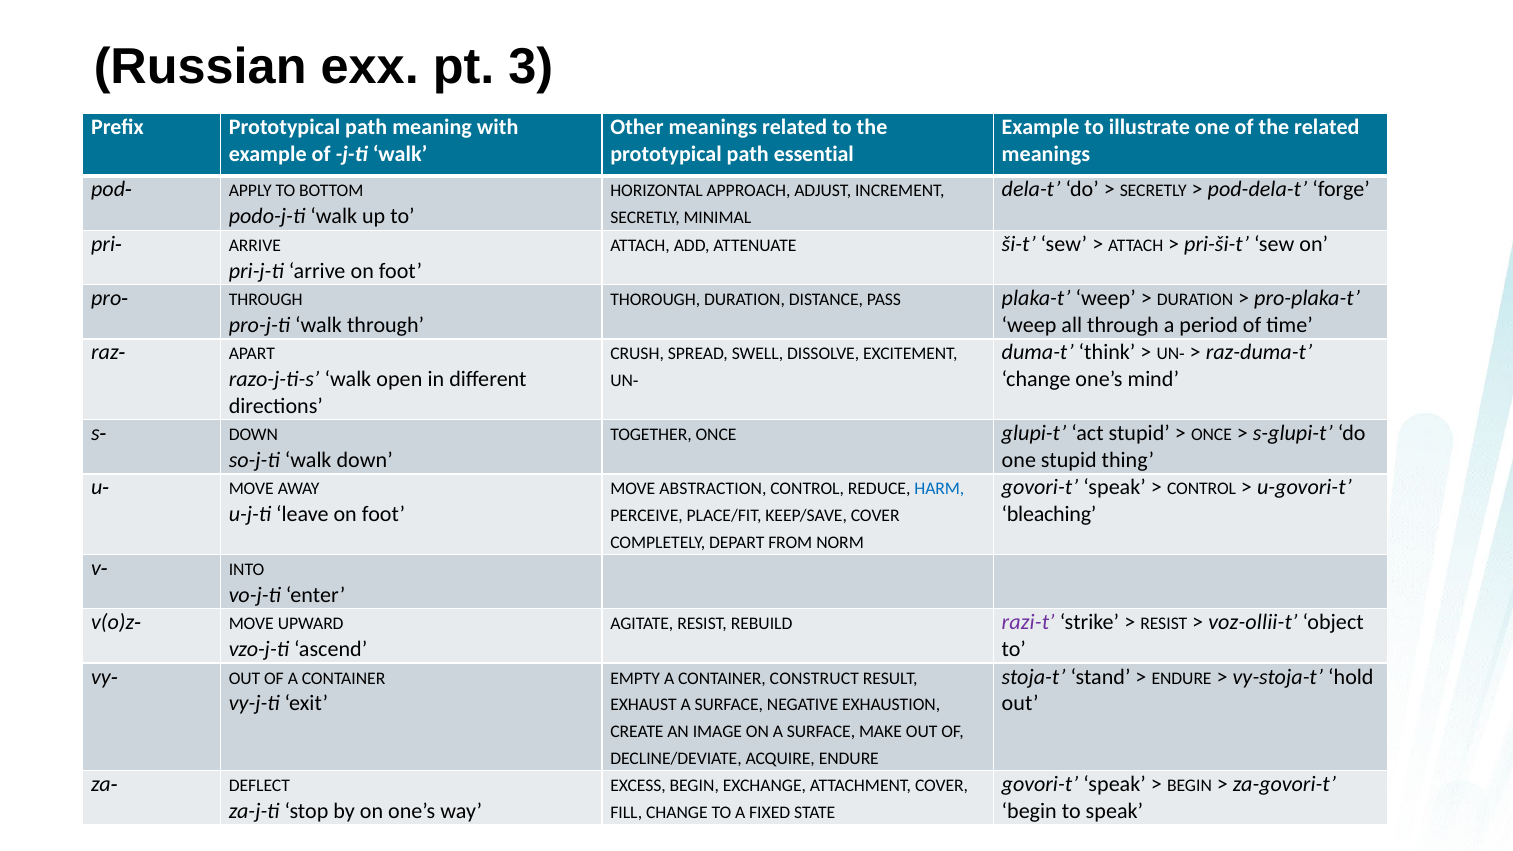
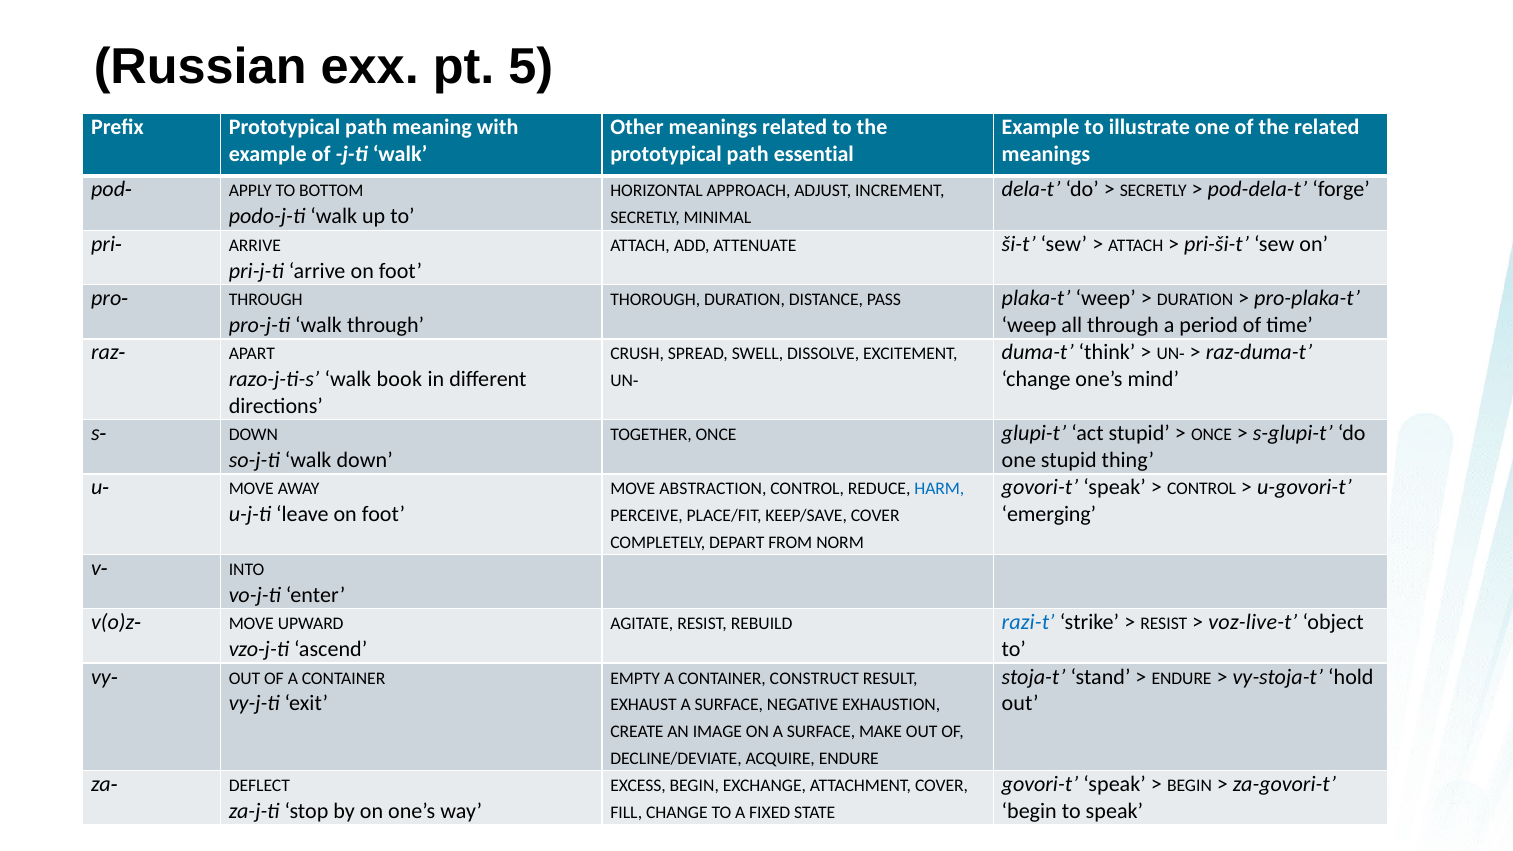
3: 3 -> 5
open: open -> book
bleaching: bleaching -> emerging
razi-t colour: purple -> blue
voz-ollii-t: voz-ollii-t -> voz-live-t
